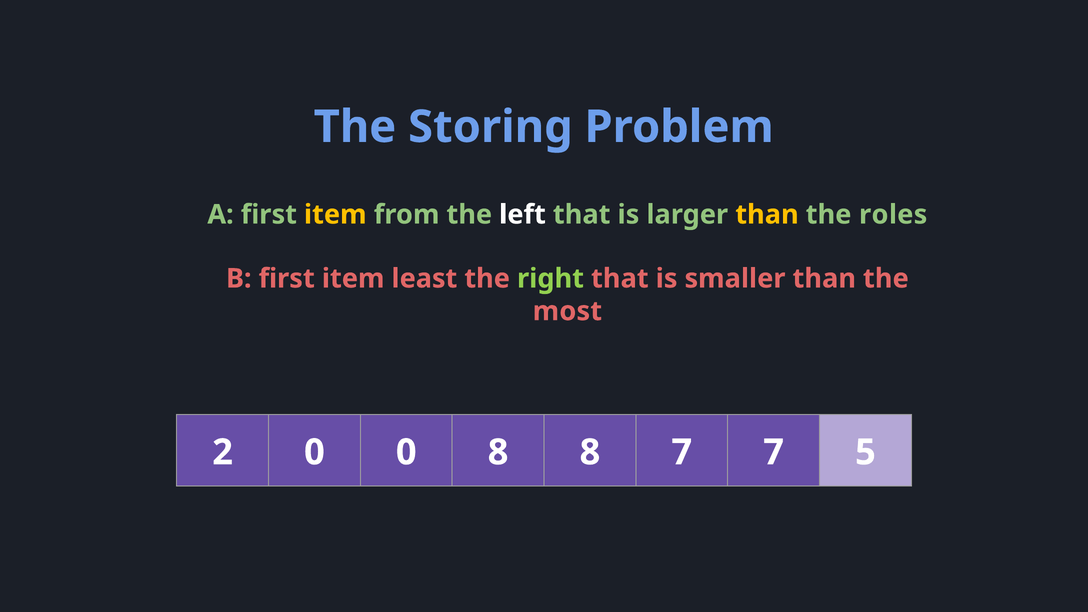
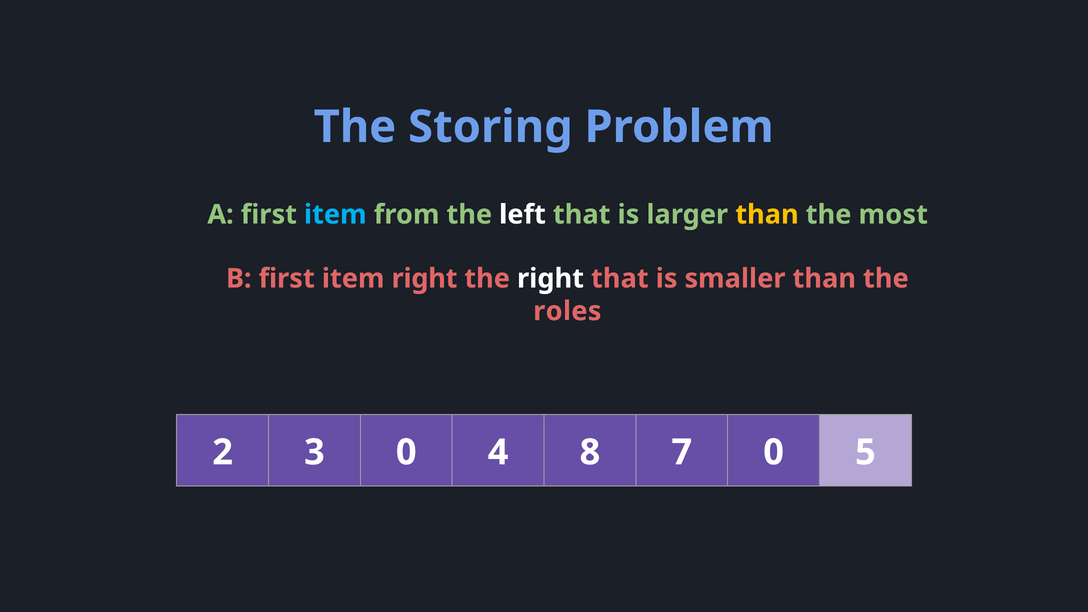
item at (335, 215) colour: yellow -> light blue
roles: roles -> most
item least: least -> right
right at (551, 279) colour: light green -> white
most: most -> roles
2 0: 0 -> 3
0 8: 8 -> 4
7 7: 7 -> 0
